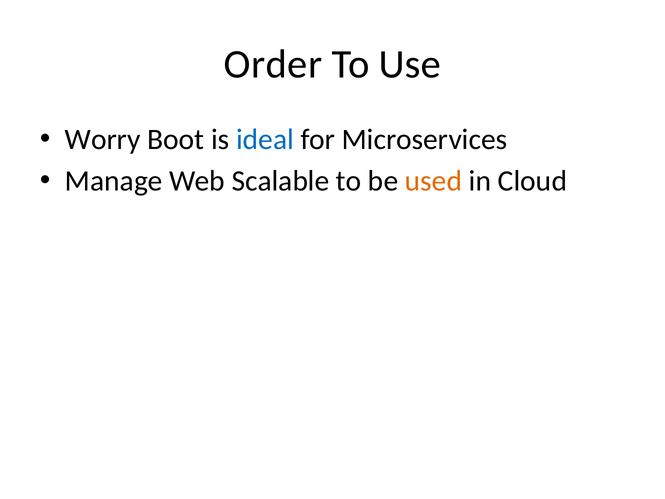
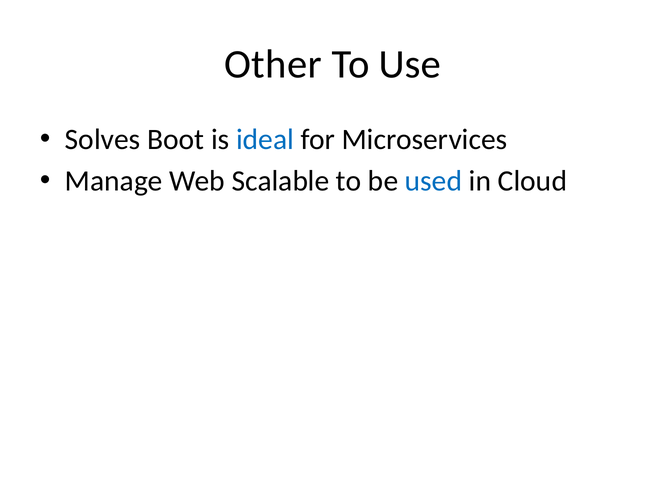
Order: Order -> Other
Worry: Worry -> Solves
used colour: orange -> blue
